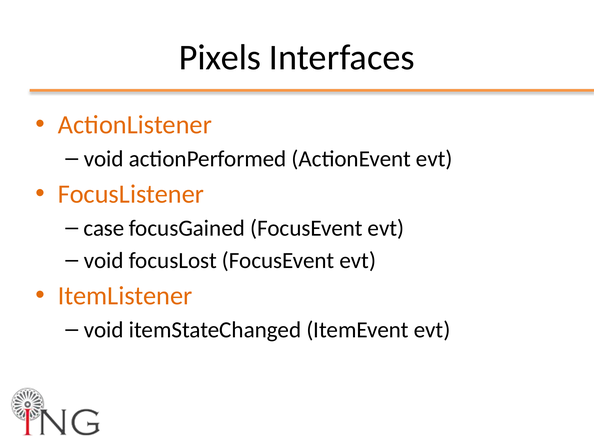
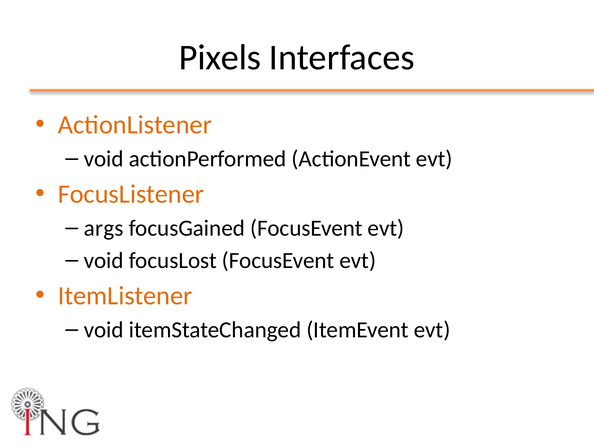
case: case -> args
